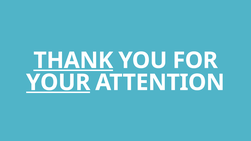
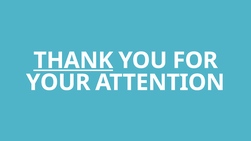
YOUR underline: present -> none
